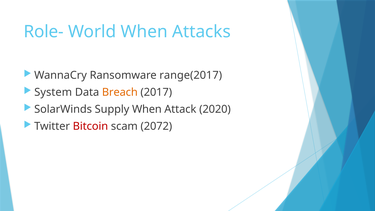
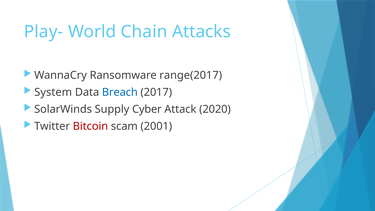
Role-: Role- -> Play-
World When: When -> Chain
Breach colour: orange -> blue
Supply When: When -> Cyber
2072: 2072 -> 2001
